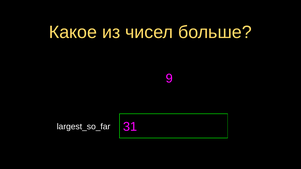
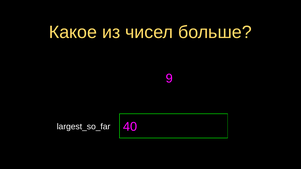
31: 31 -> 40
